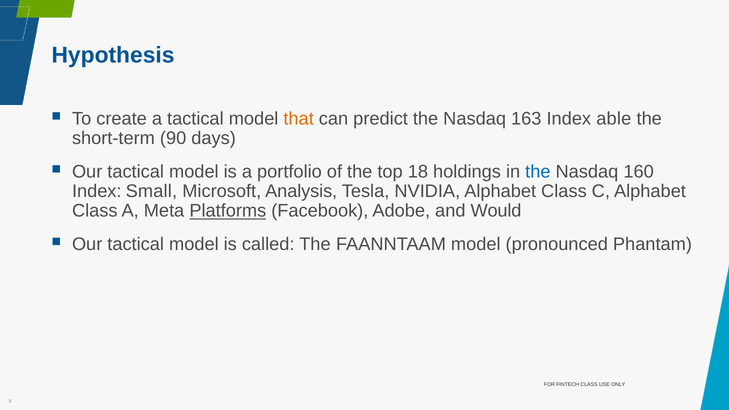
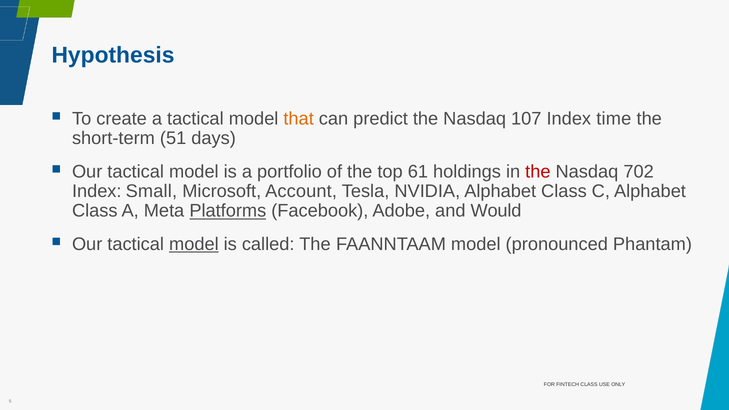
163: 163 -> 107
able: able -> time
90: 90 -> 51
18: 18 -> 61
the at (538, 172) colour: blue -> red
160: 160 -> 702
Analysis: Analysis -> Account
model at (194, 244) underline: none -> present
